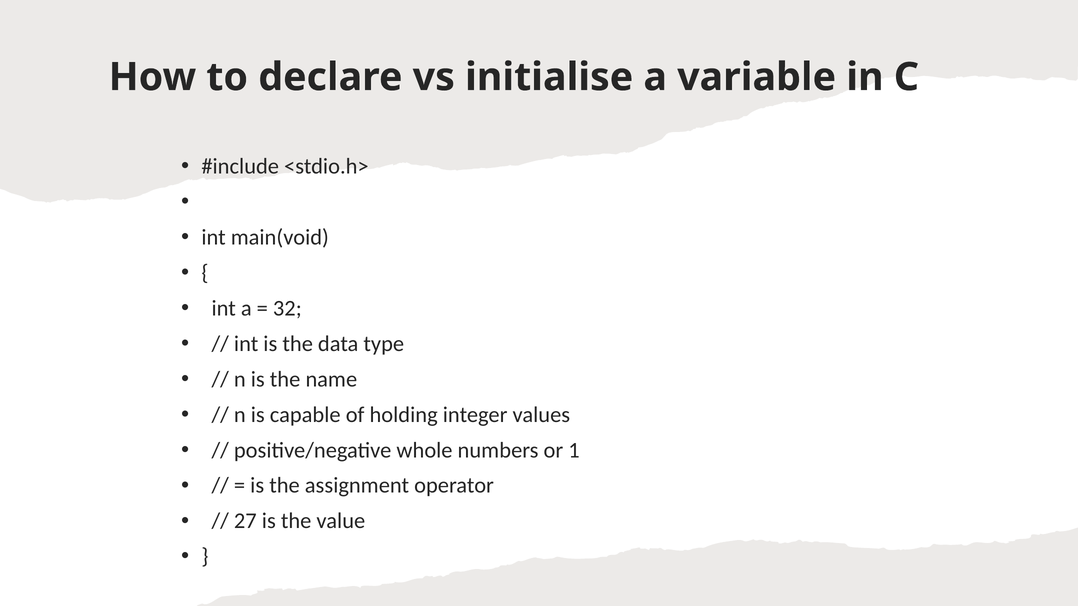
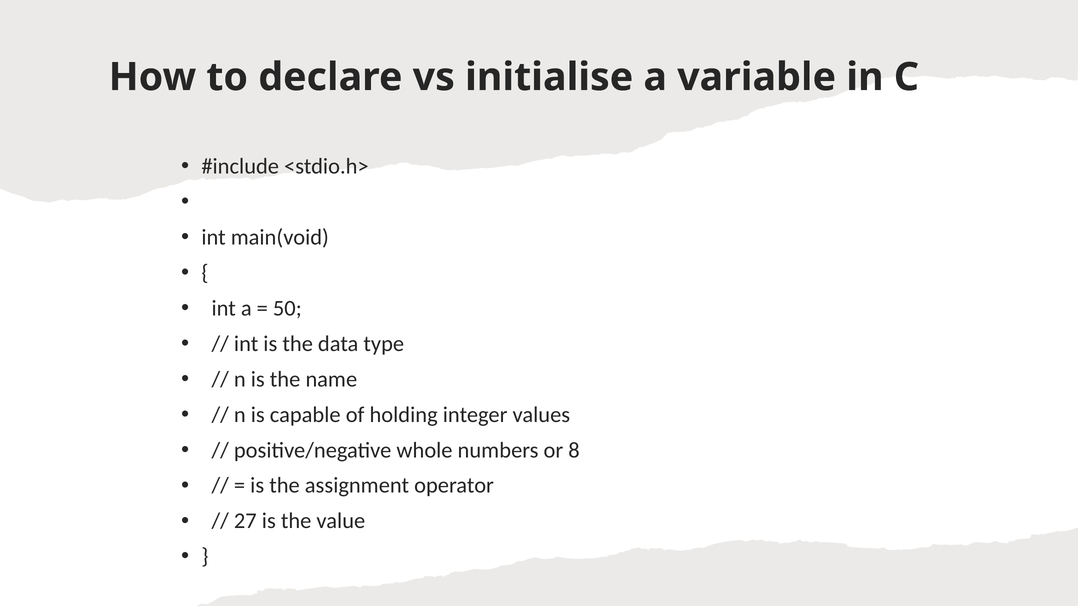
32: 32 -> 50
1: 1 -> 8
